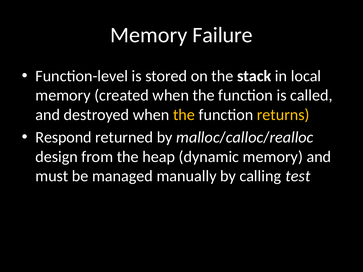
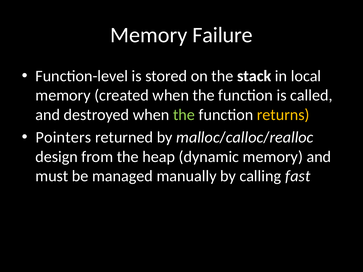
the at (184, 115) colour: yellow -> light green
Respond: Respond -> Pointers
test: test -> fast
